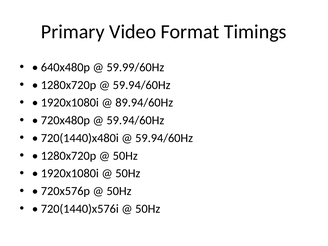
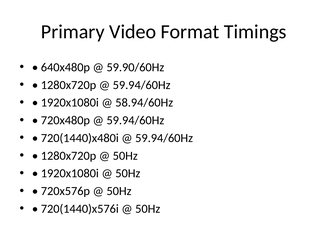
59.99/60Hz: 59.99/60Hz -> 59.90/60Hz
89.94/60Hz: 89.94/60Hz -> 58.94/60Hz
